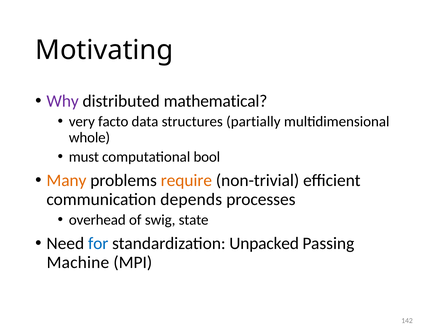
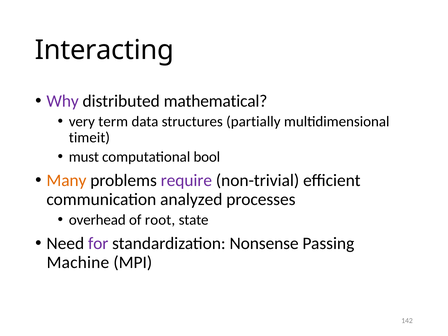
Motivating: Motivating -> Interacting
facto: facto -> term
whole: whole -> timeit
require colour: orange -> purple
depends: depends -> analyzed
swig: swig -> root
for colour: blue -> purple
Unpacked: Unpacked -> Nonsense
